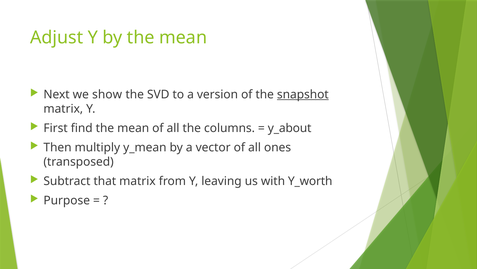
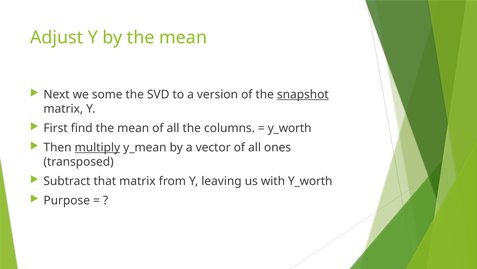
show: show -> some
y_about at (290, 128): y_about -> y_worth
multiply underline: none -> present
